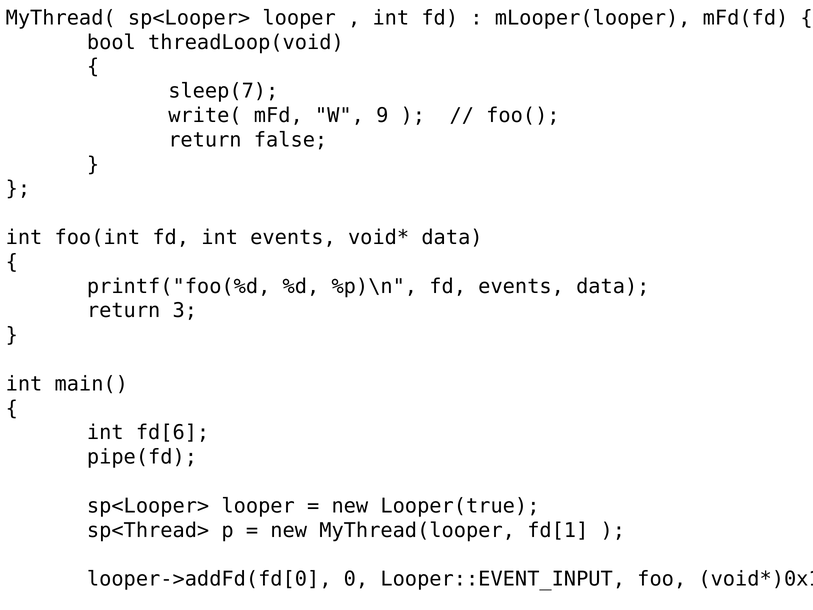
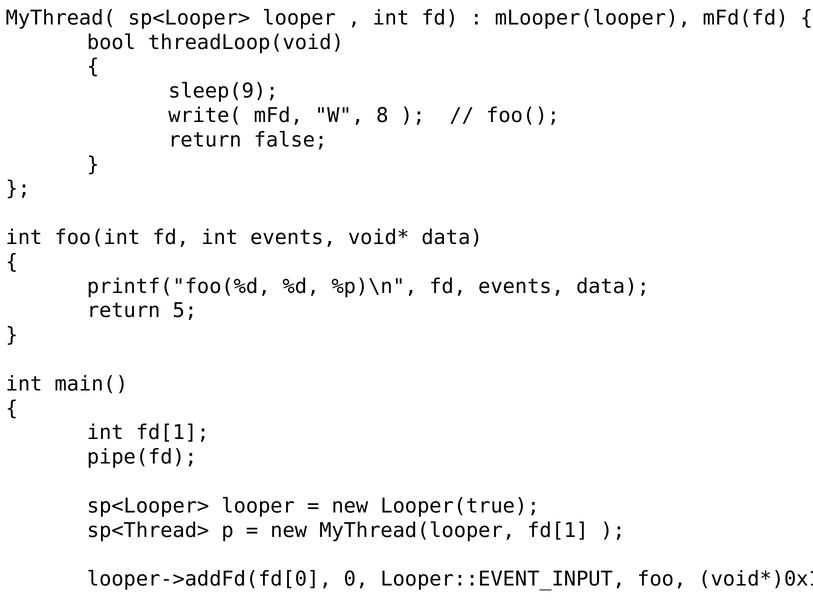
sleep(7: sleep(7 -> sleep(9
9: 9 -> 8
3: 3 -> 5
int fd[6: fd[6 -> fd[1
